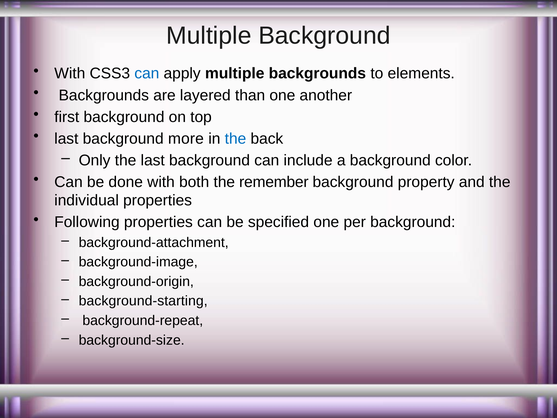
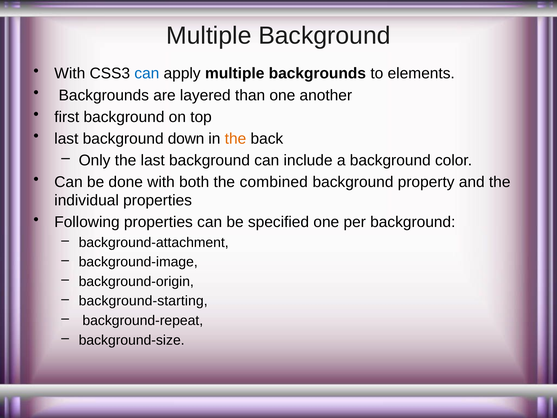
more: more -> down
the at (235, 139) colour: blue -> orange
remember: remember -> combined
